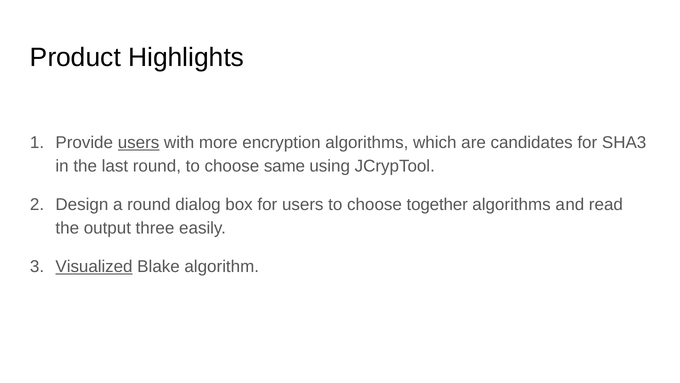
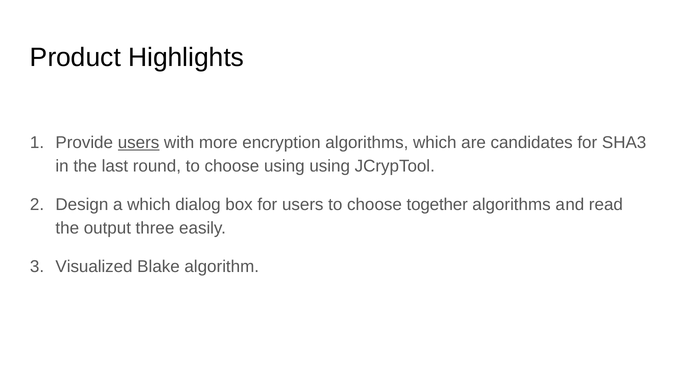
choose same: same -> using
a round: round -> which
Visualized underline: present -> none
